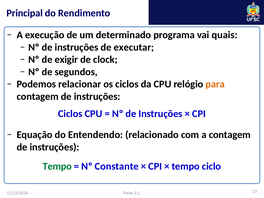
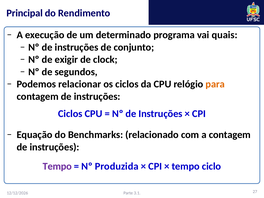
executar: executar -> conjunto
Entendendo: Entendendo -> Benchmarks
Tempo at (57, 166) colour: green -> purple
Constante: Constante -> Produzida
